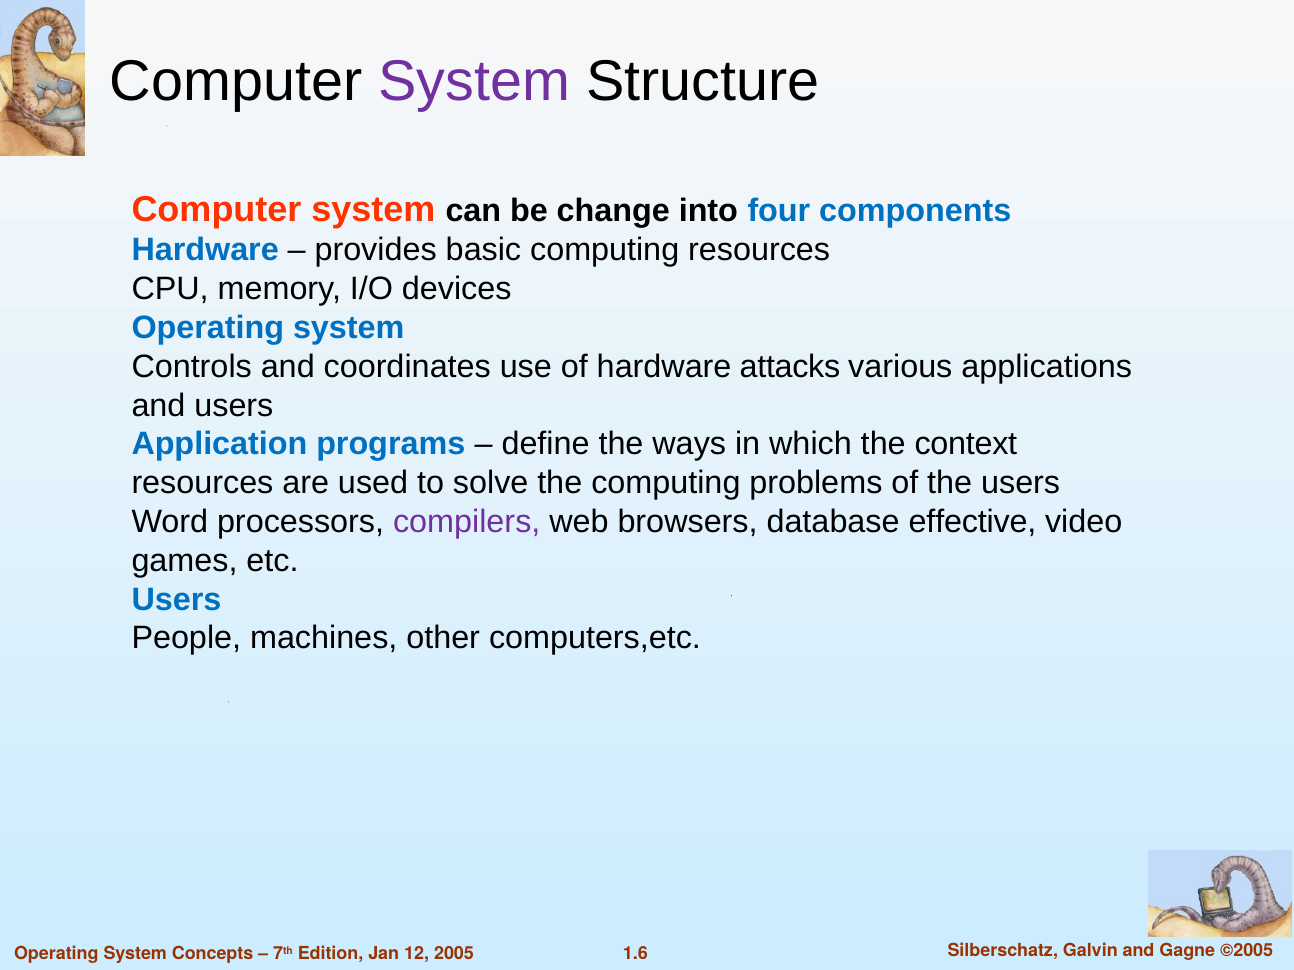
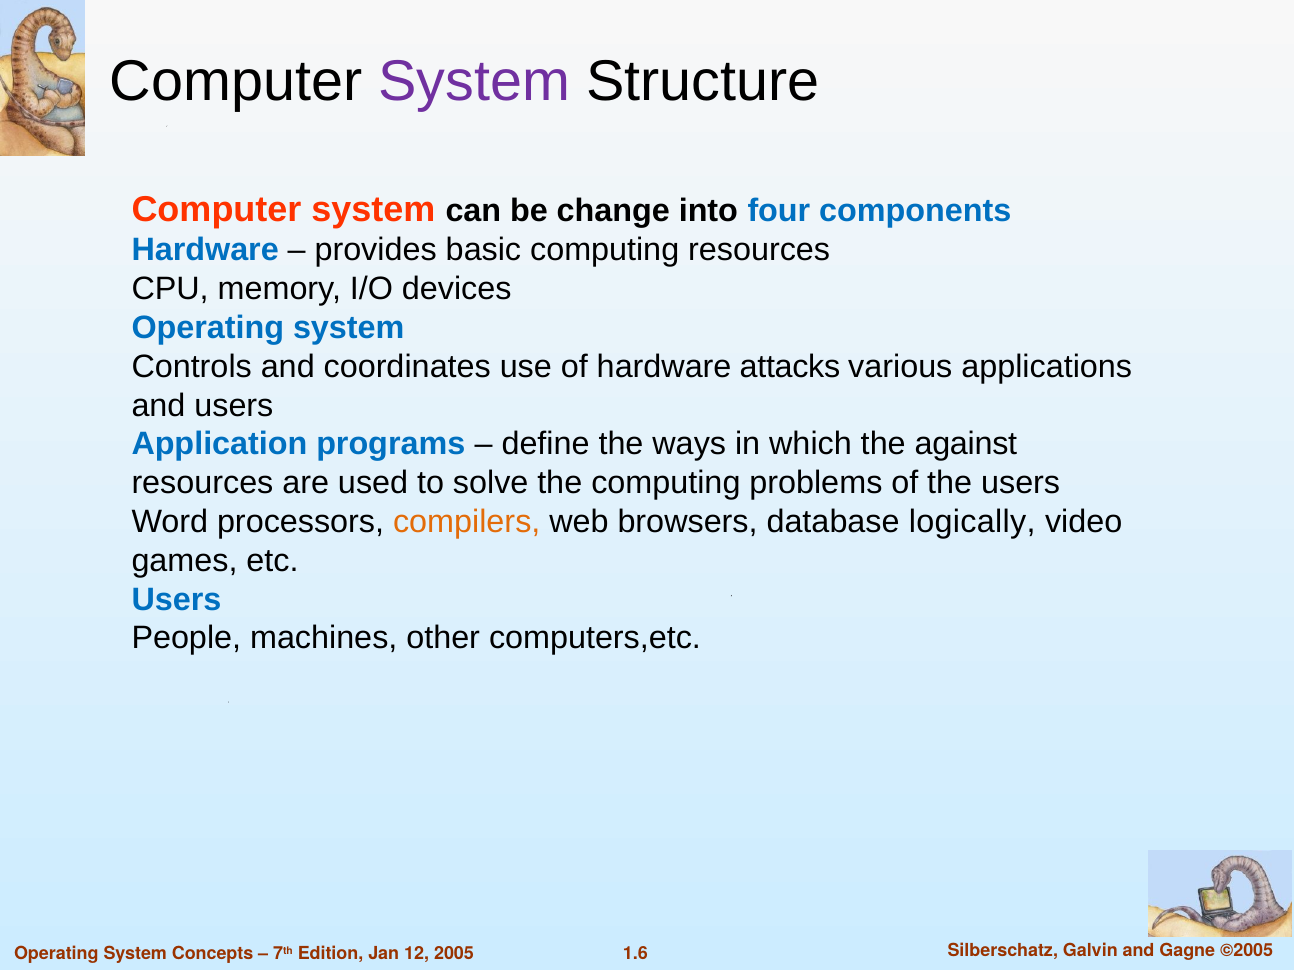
context: context -> against
compilers colour: purple -> orange
effective: effective -> logically
